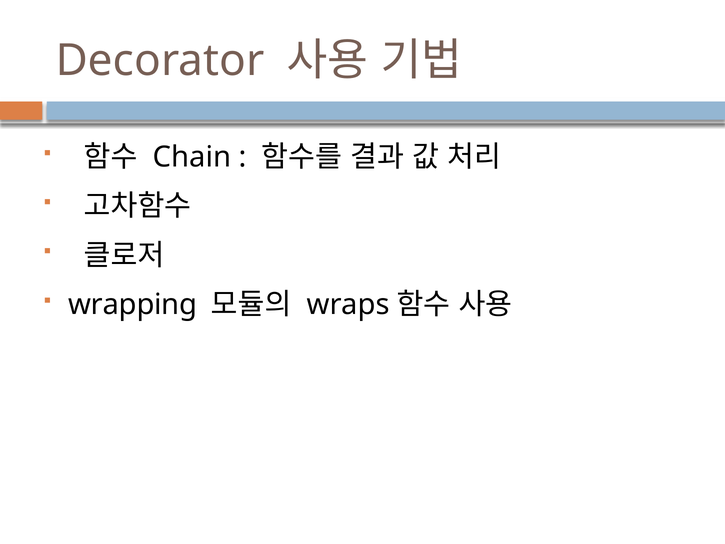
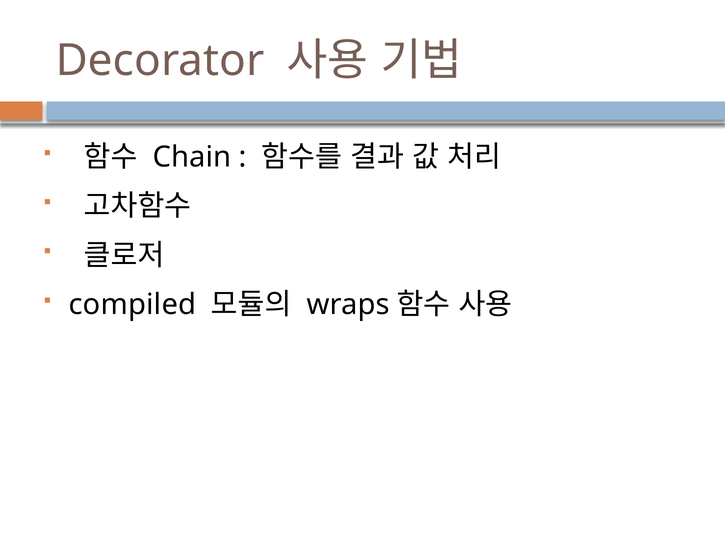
wrapping: wrapping -> compiled
